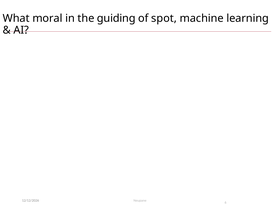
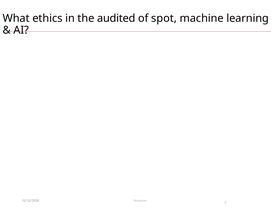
moral: moral -> ethics
guiding: guiding -> audited
